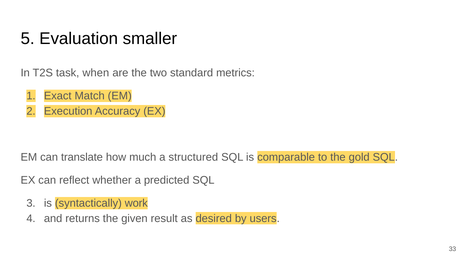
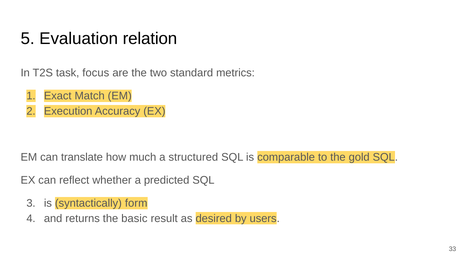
smaller: smaller -> relation
when: when -> focus
work: work -> form
given: given -> basic
